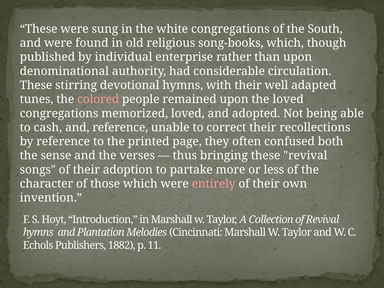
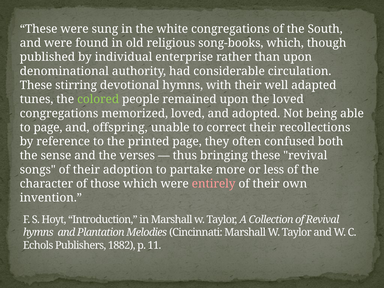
colored colour: pink -> light green
to cash: cash -> page
and reference: reference -> offspring
